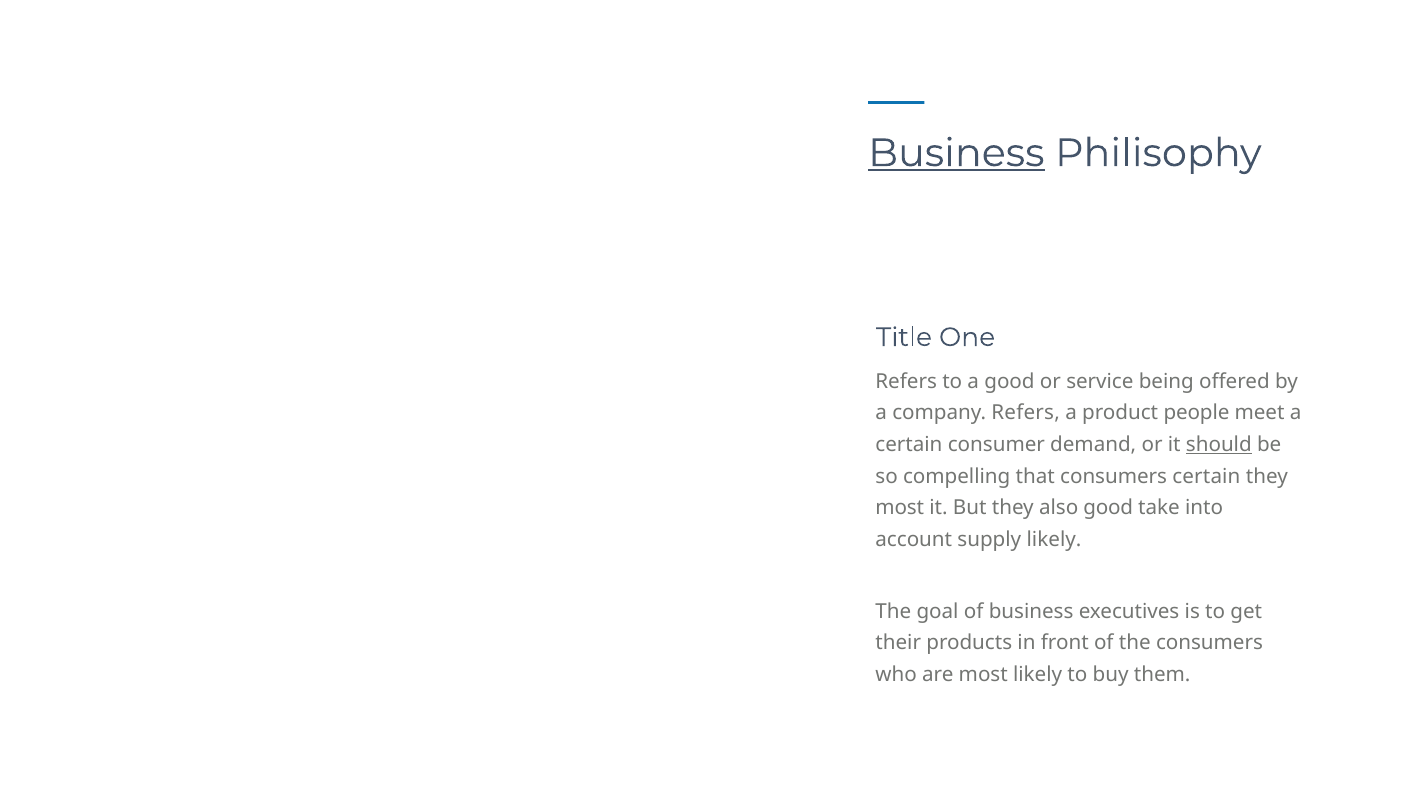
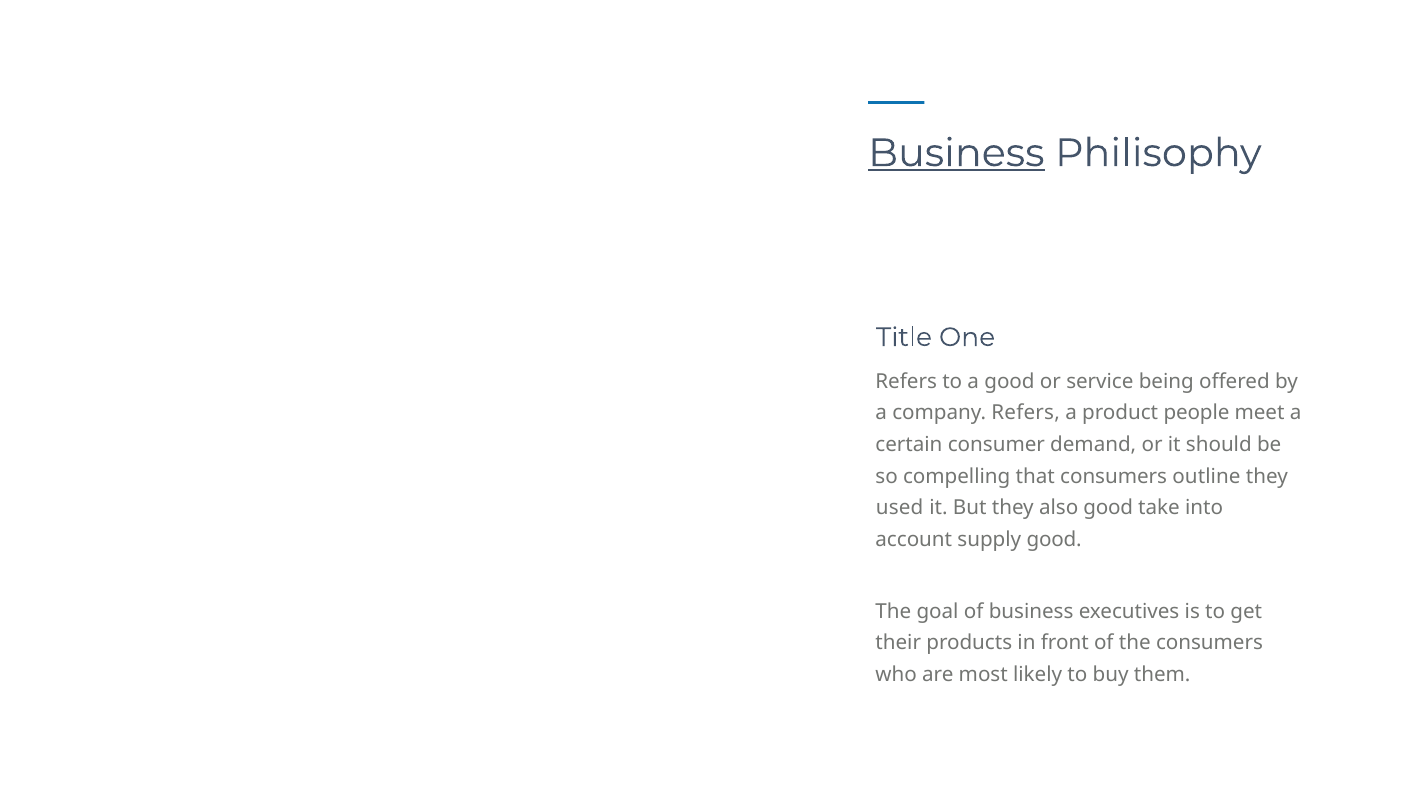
should underline: present -> none
consumers certain: certain -> outline
most at (900, 508): most -> used
supply likely: likely -> good
